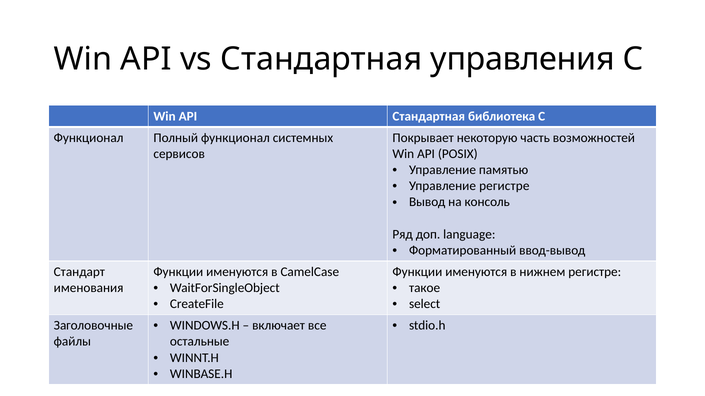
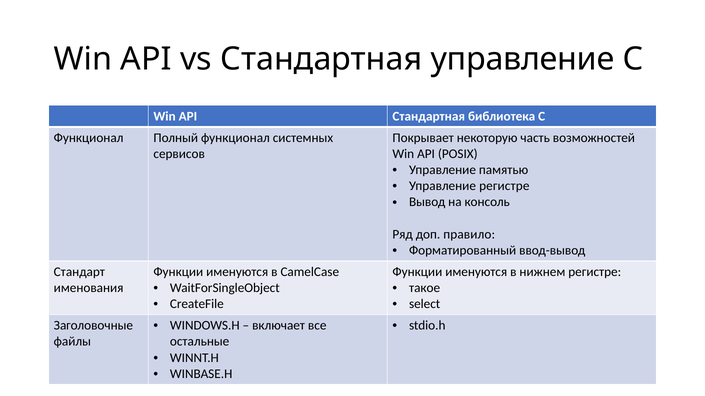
Стандартная управления: управления -> управление
language: language -> правило
